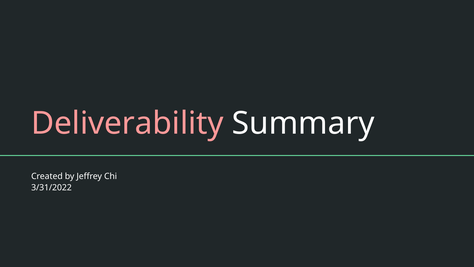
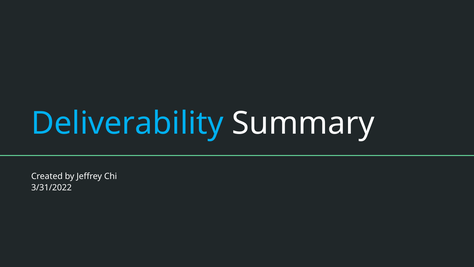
Deliverability colour: pink -> light blue
